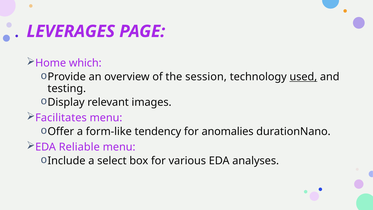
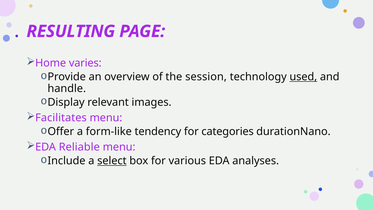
LEVERAGES: LEVERAGES -> RESULTING
which: which -> varies
testing: testing -> handle
anomalies: anomalies -> categories
select underline: none -> present
